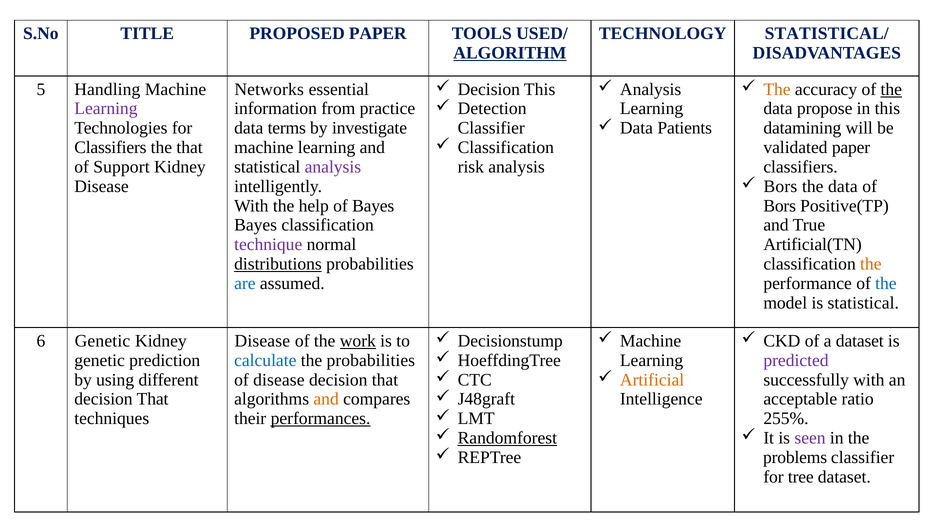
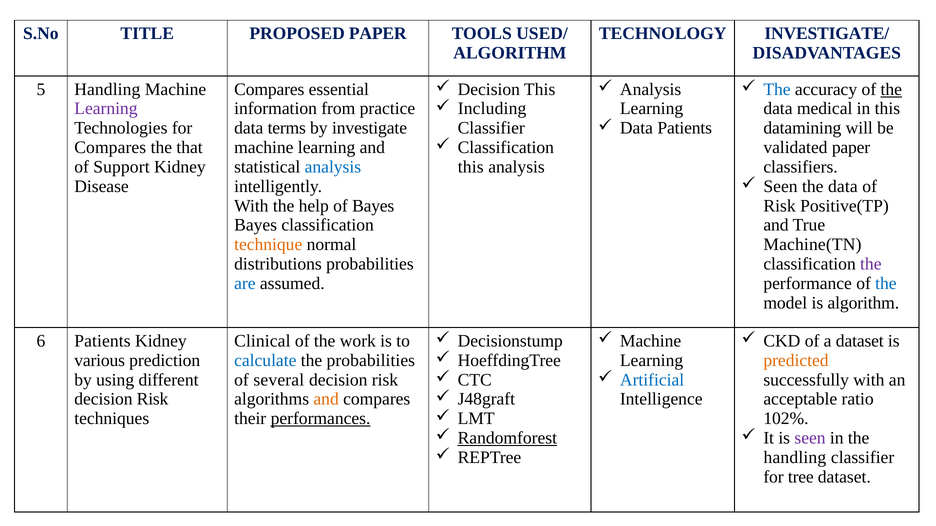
STATISTICAL/: STATISTICAL/ -> INVESTIGATE/
ALGORITHM at (510, 53) underline: present -> none
The at (777, 89) colour: orange -> blue
Networks at (269, 89): Networks -> Compares
Detection: Detection -> Including
propose: propose -> medical
Classifiers at (110, 148): Classifiers -> Compares
analysis at (333, 167) colour: purple -> blue
risk at (471, 167): risk -> this
Bors at (780, 187): Bors -> Seen
Bors at (780, 206): Bors -> Risk
technique colour: purple -> orange
Artificial(TN: Artificial(TN -> Machine(TN
distributions underline: present -> none
the at (871, 264) colour: orange -> purple
is statistical: statistical -> algorithm
6 Genetic: Genetic -> Patients
Disease at (262, 341): Disease -> Clinical
work underline: present -> none
genetic at (100, 361): genetic -> various
predicted colour: purple -> orange
Artificial colour: orange -> blue
of disease: disease -> several
that at (385, 380): that -> risk
That at (153, 400): That -> Risk
255%: 255% -> 102%
problems at (795, 458): problems -> handling
